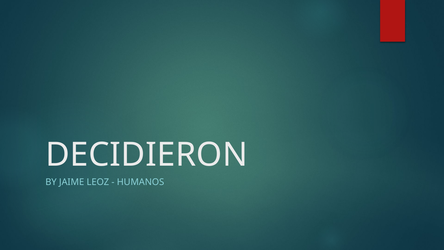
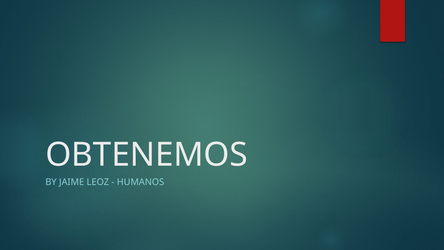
DECIDIERON: DECIDIERON -> OBTENEMOS
